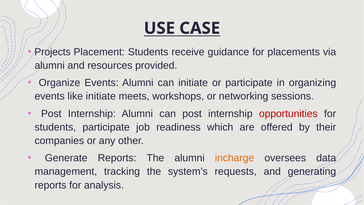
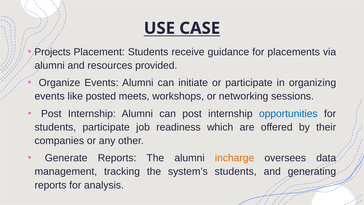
like initiate: initiate -> posted
opportunities colour: red -> blue
system’s requests: requests -> students
